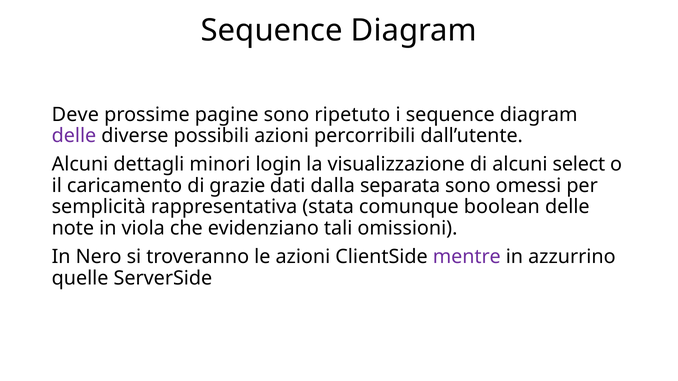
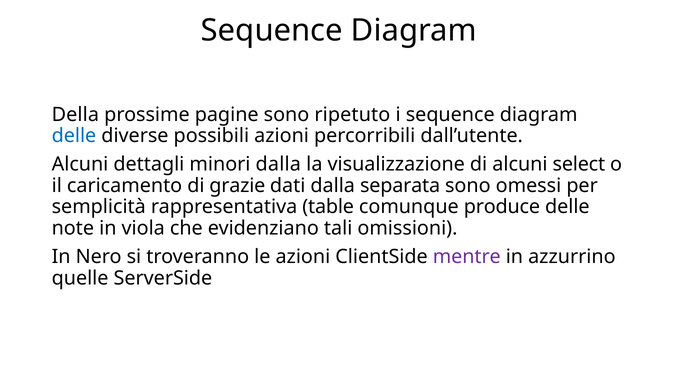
Deve: Deve -> Della
delle at (74, 136) colour: purple -> blue
minori login: login -> dalla
stata: stata -> table
boolean: boolean -> produce
